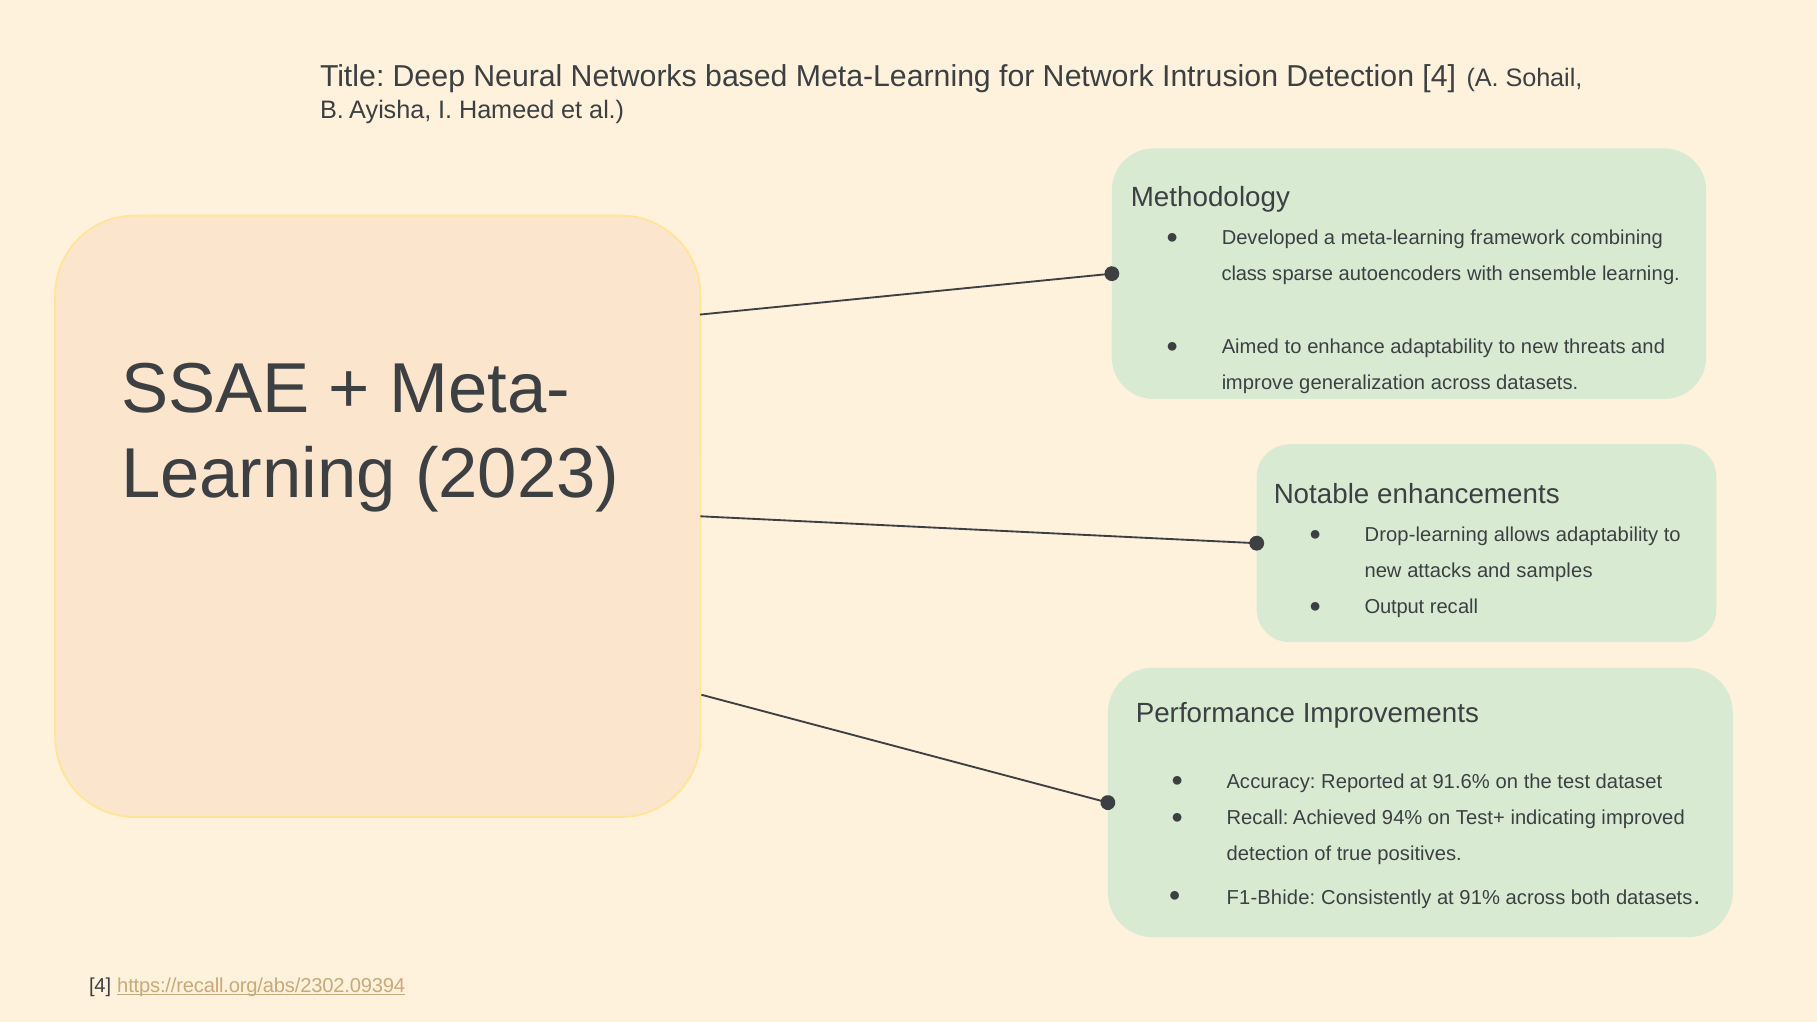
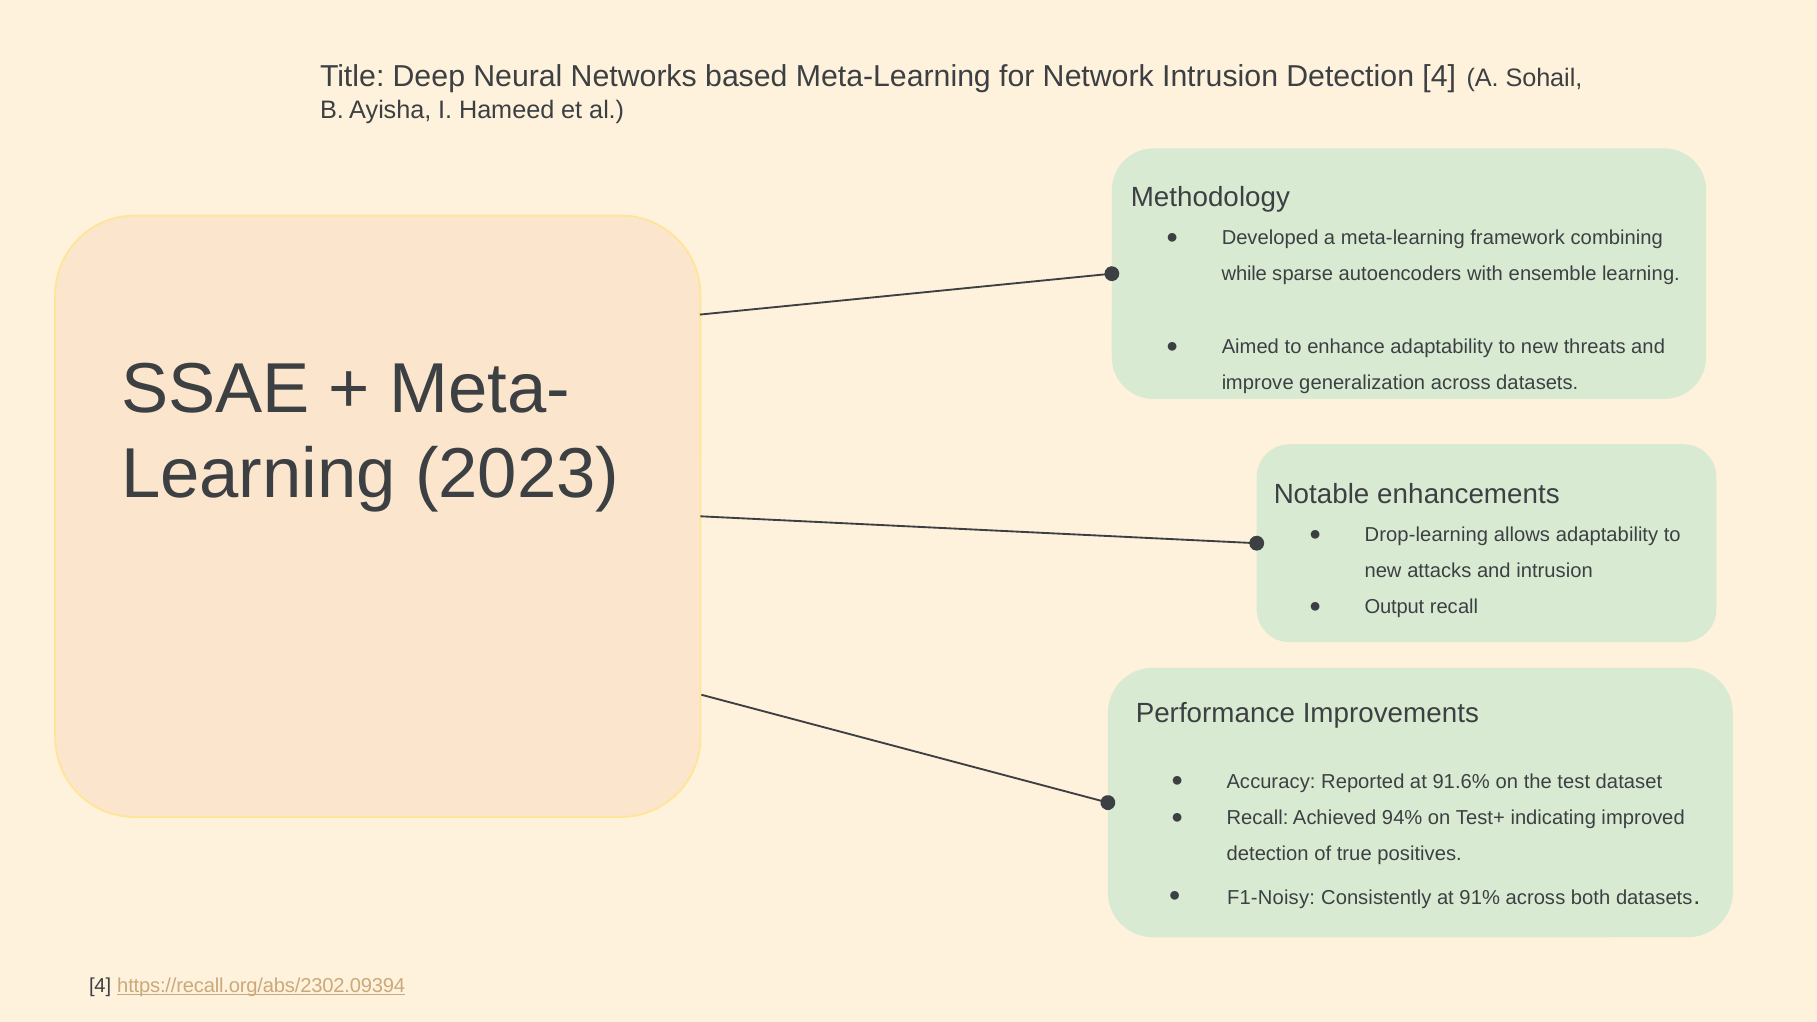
class: class -> while
and samples: samples -> intrusion
F1-Bhide: F1-Bhide -> F1-Noisy
